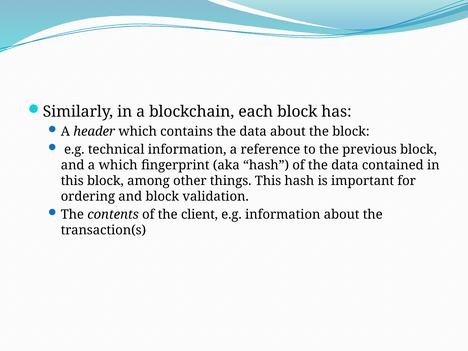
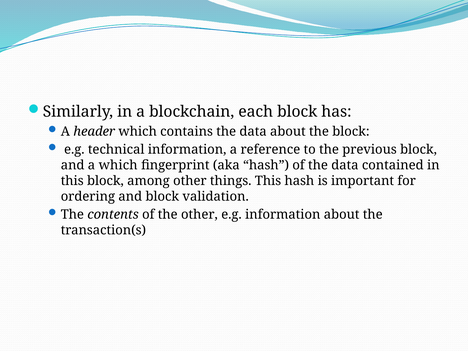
the client: client -> other
